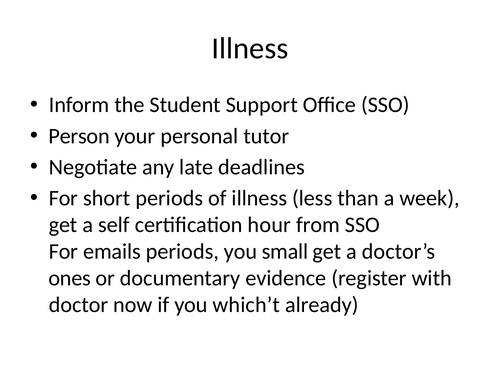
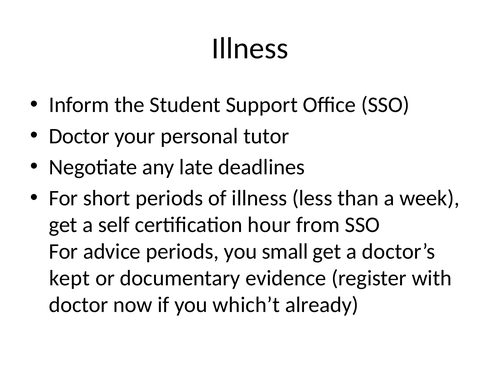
Person at (79, 136): Person -> Doctor
emails: emails -> advice
ones: ones -> kept
